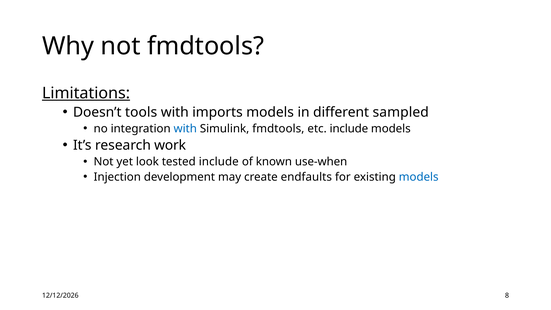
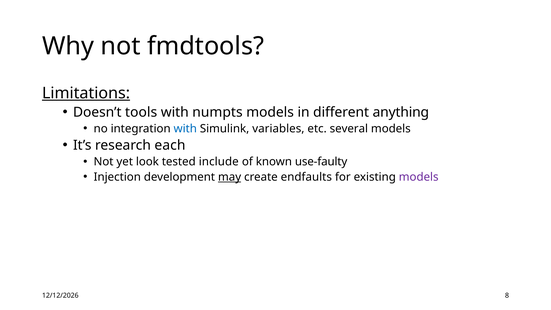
imports: imports -> numpts
sampled: sampled -> anything
Simulink fmdtools: fmdtools -> variables
etc include: include -> several
work: work -> each
use-when: use-when -> use-faulty
may underline: none -> present
models at (419, 177) colour: blue -> purple
